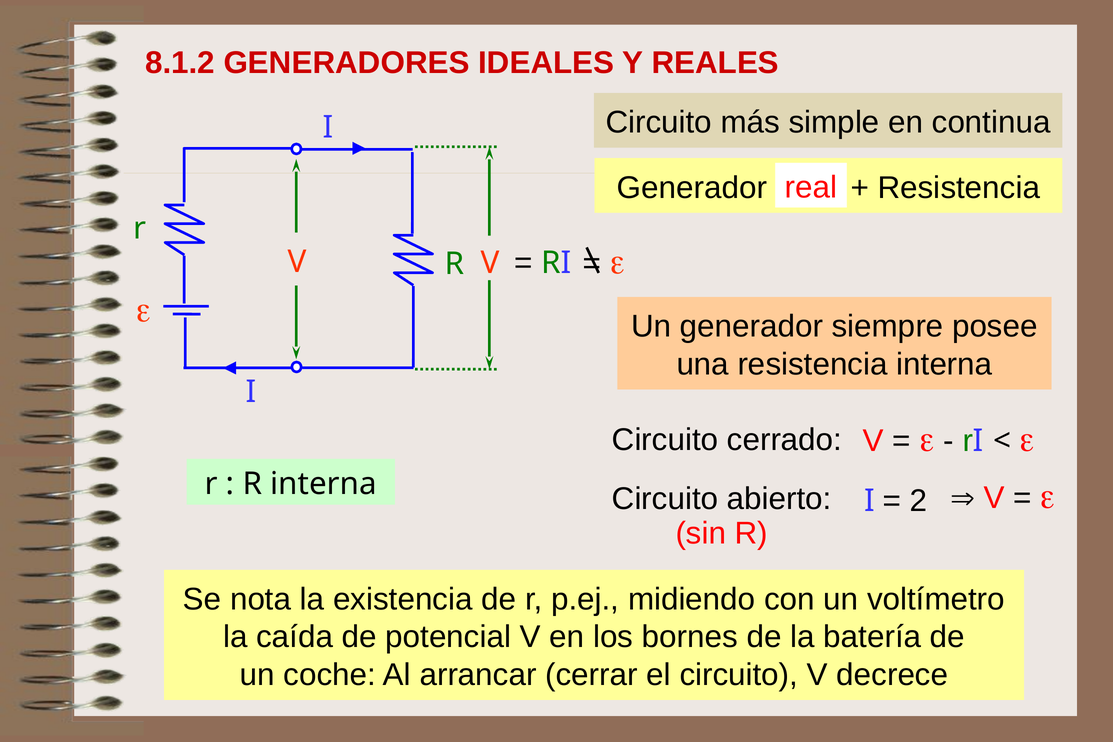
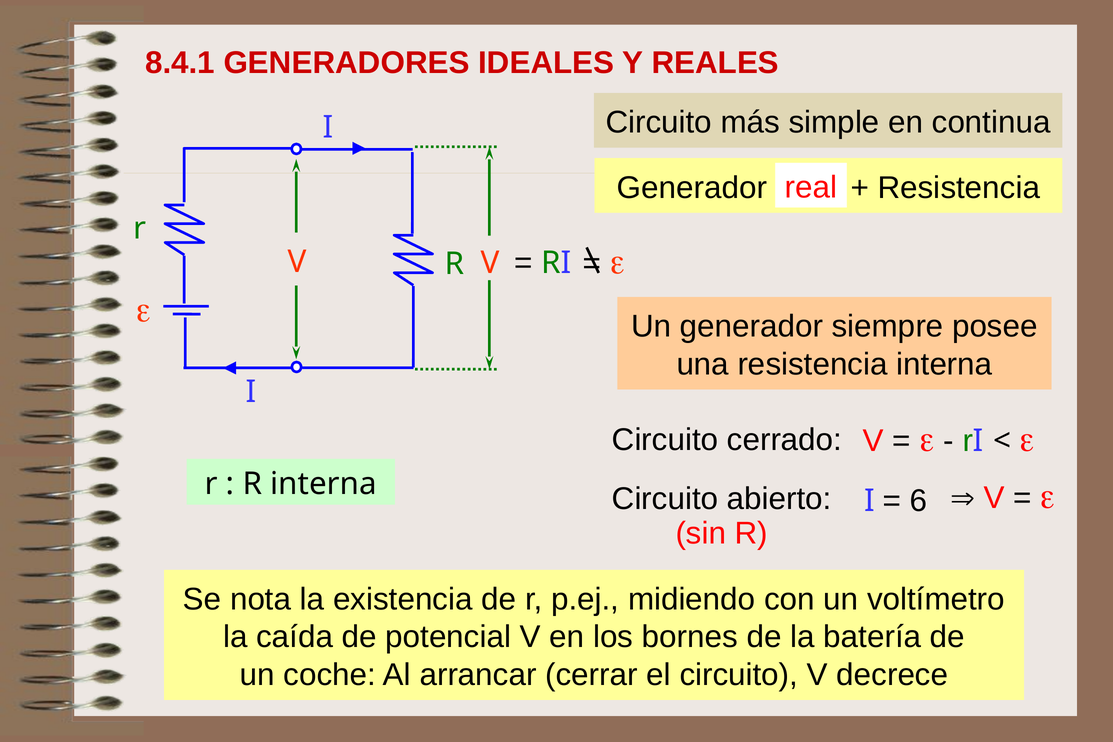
8.1.2: 8.1.2 -> 8.4.1
2: 2 -> 6
